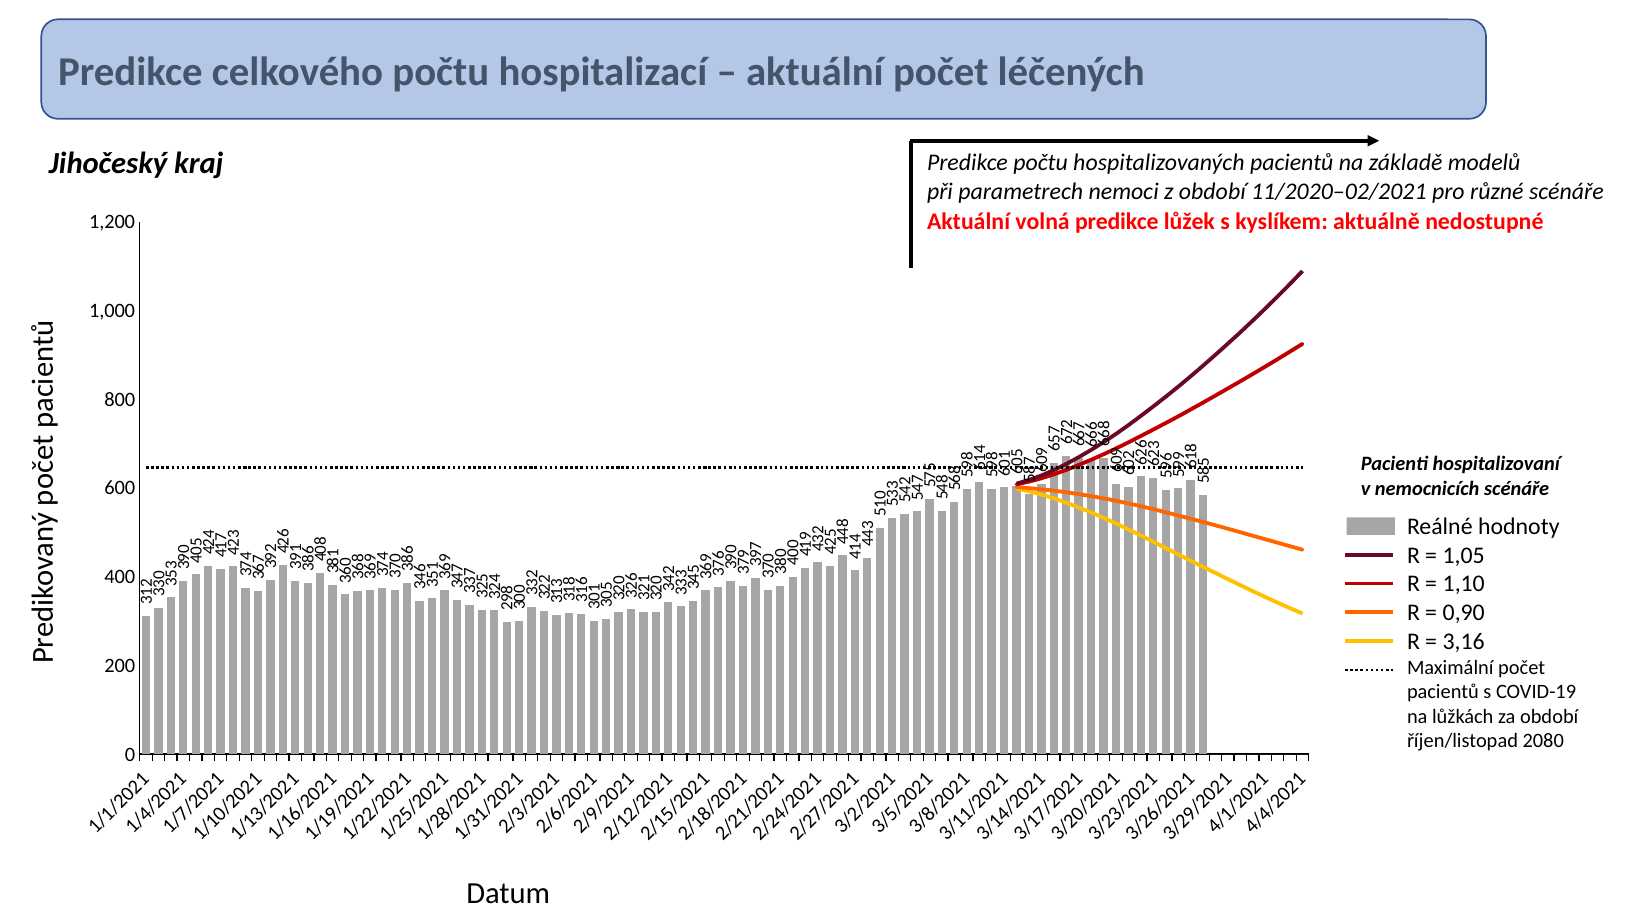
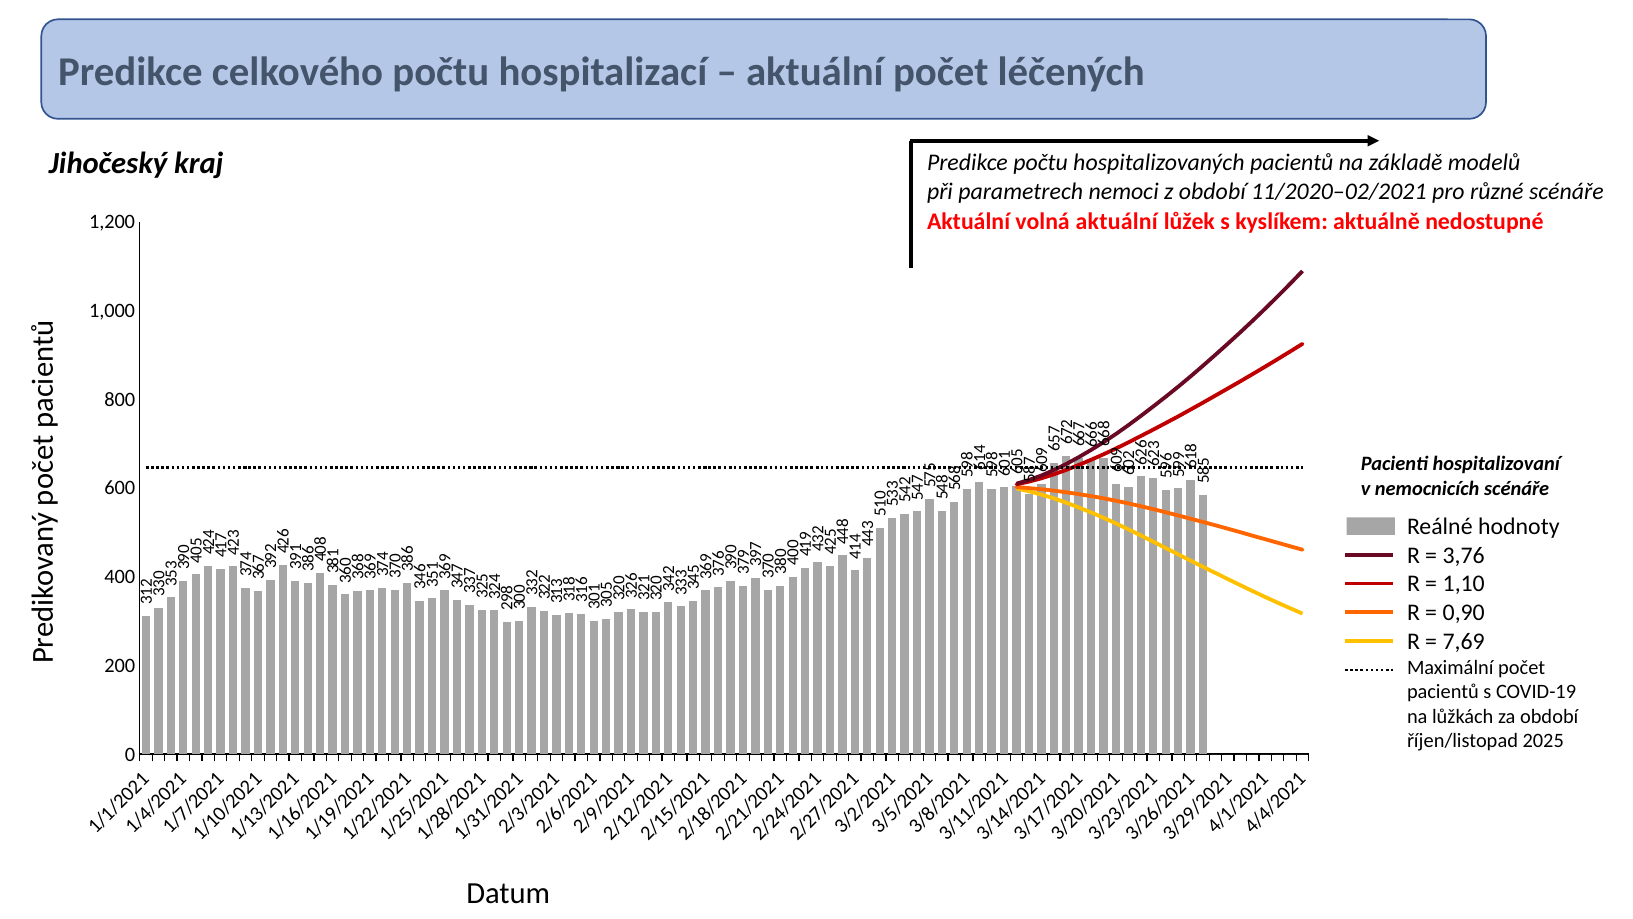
volná predikce: predikce -> aktuální
1,05: 1,05 -> 3,76
3,16: 3,16 -> 7,69
2080: 2080 -> 2025
